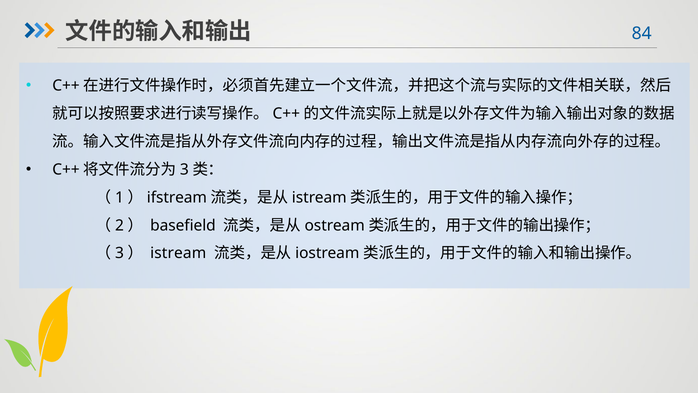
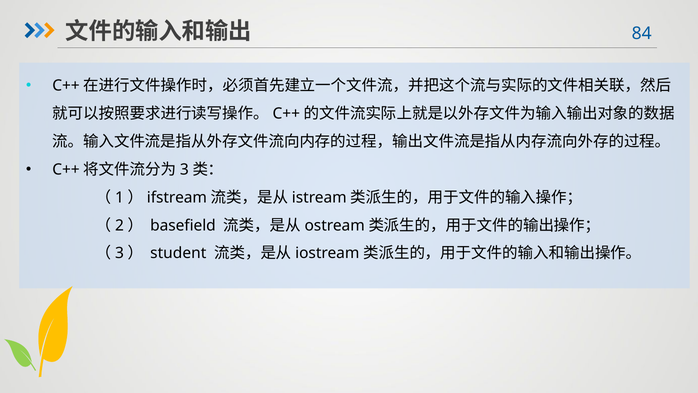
istream: istream -> student
